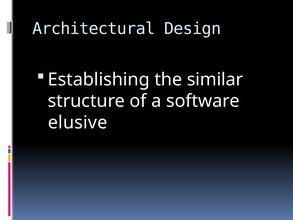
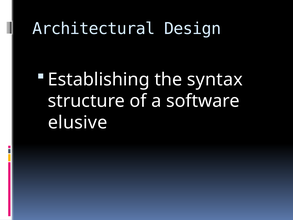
similar: similar -> syntax
